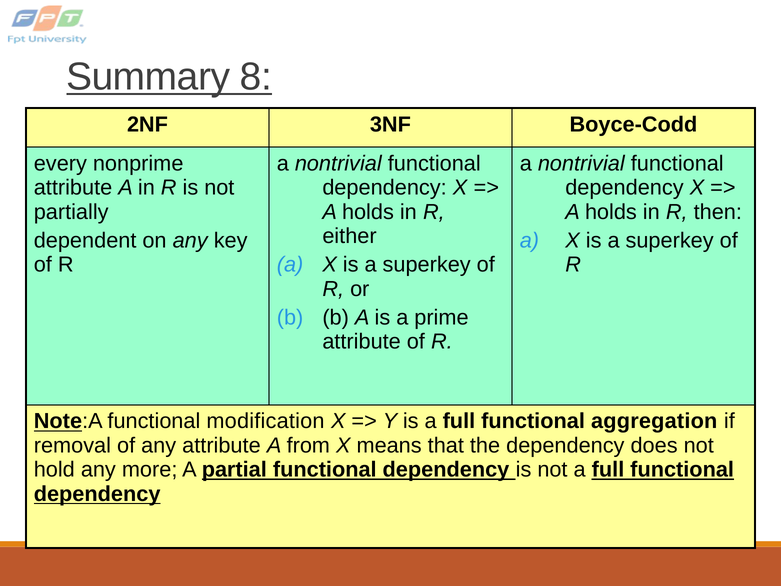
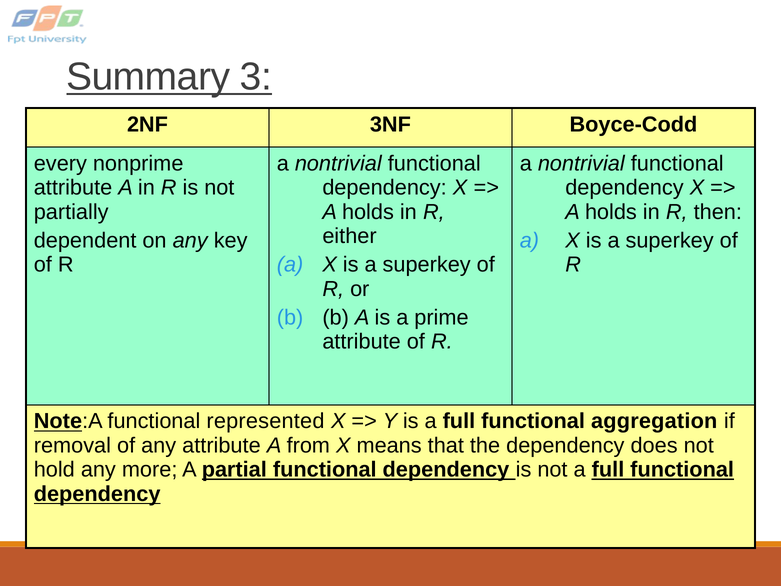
8: 8 -> 3
modification: modification -> represented
